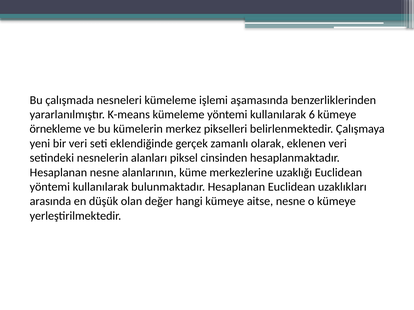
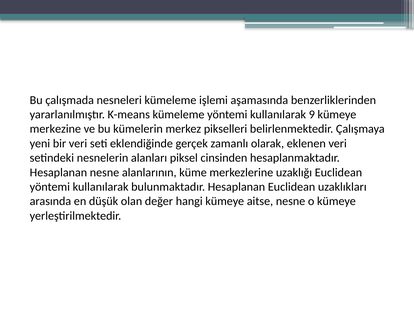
6: 6 -> 9
örnekleme: örnekleme -> merkezine
